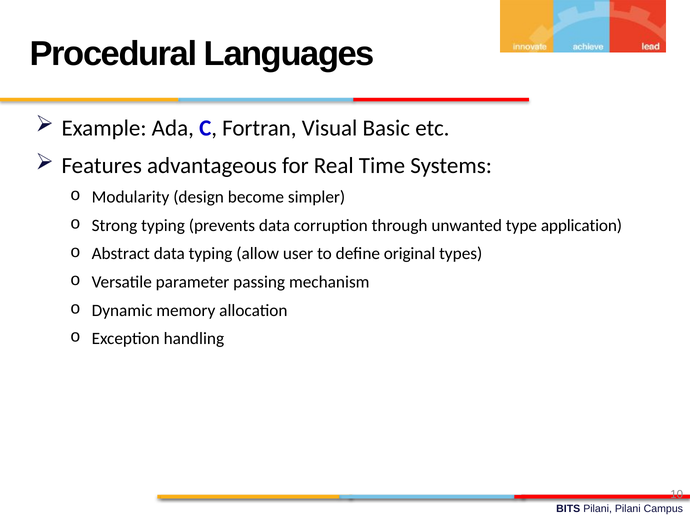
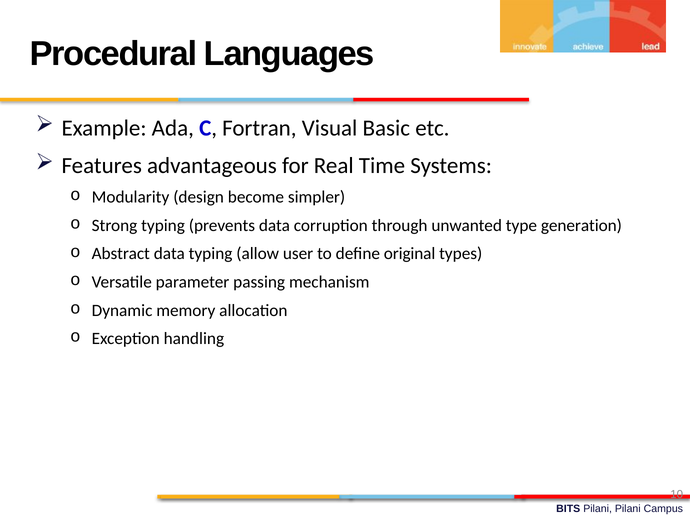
application: application -> generation
